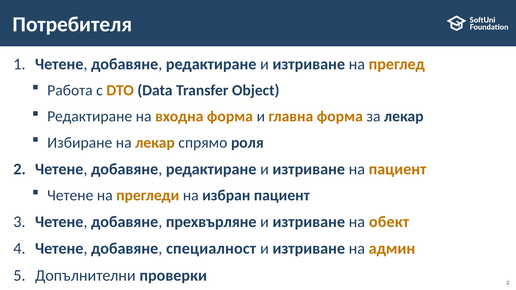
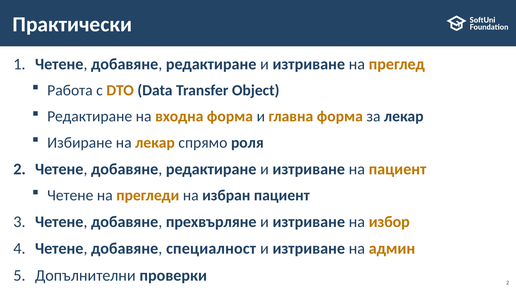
Потребителя: Потребителя -> Практически
обект: обект -> избор
